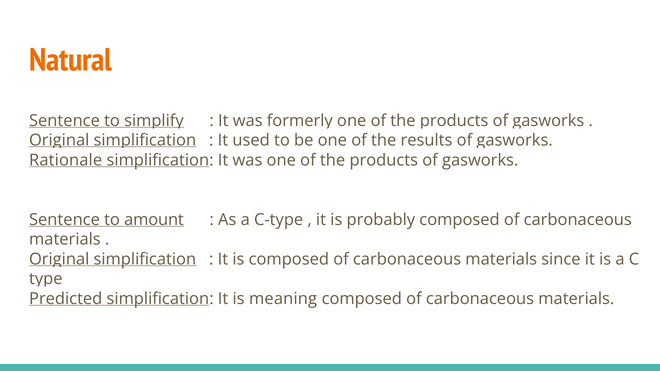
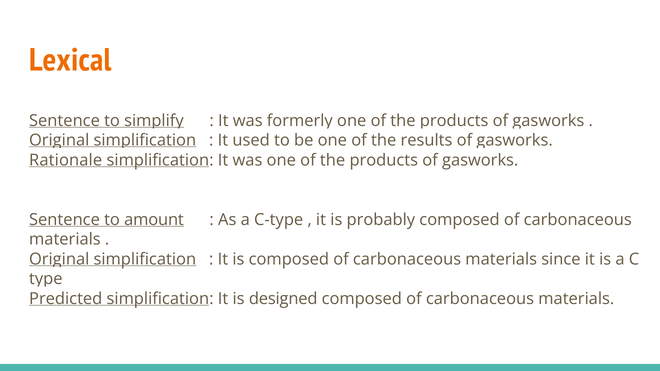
Natural: Natural -> Lexical
meaning: meaning -> designed
